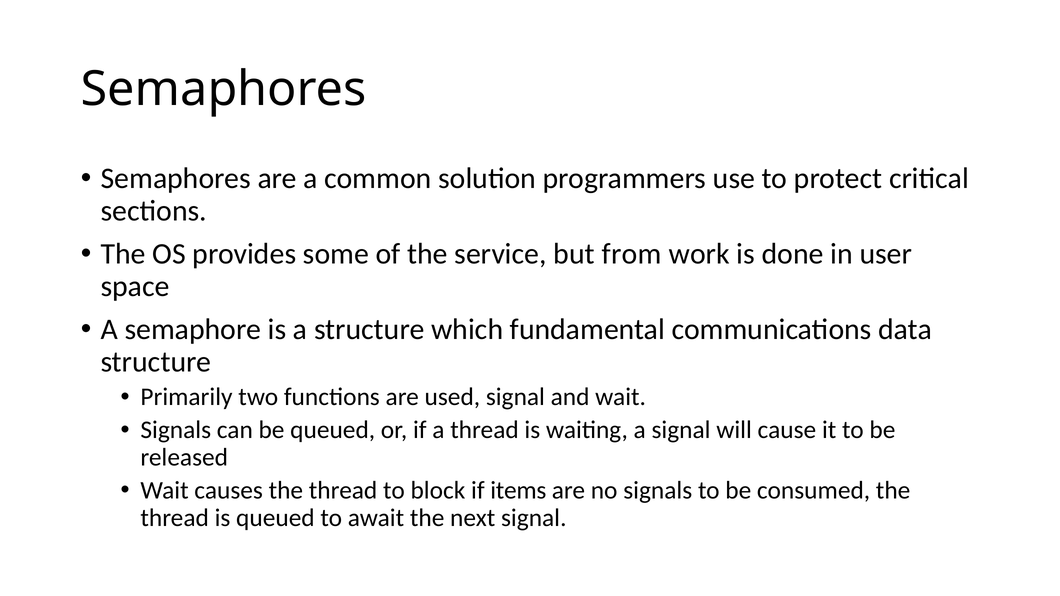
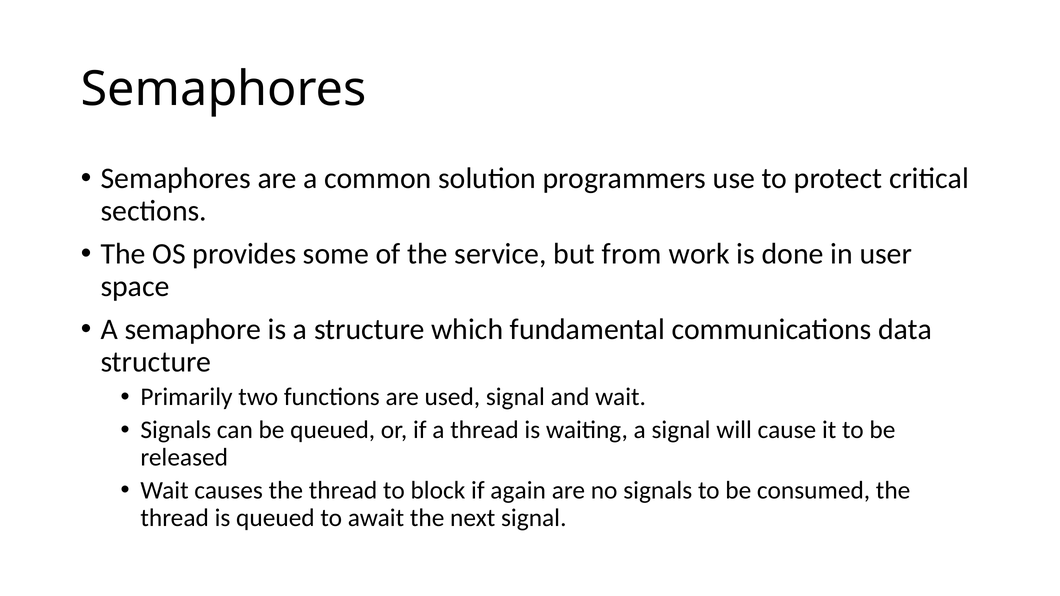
items: items -> again
